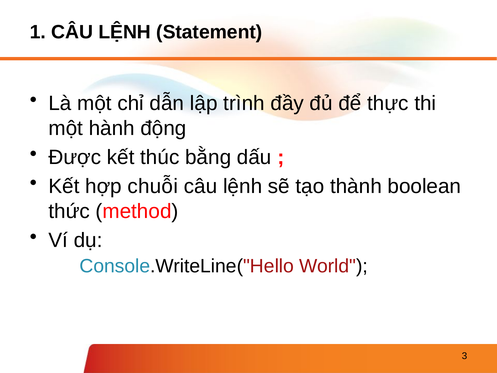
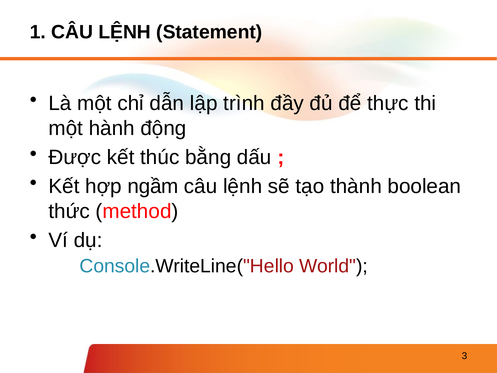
chuỗi: chuỗi -> ngầm
